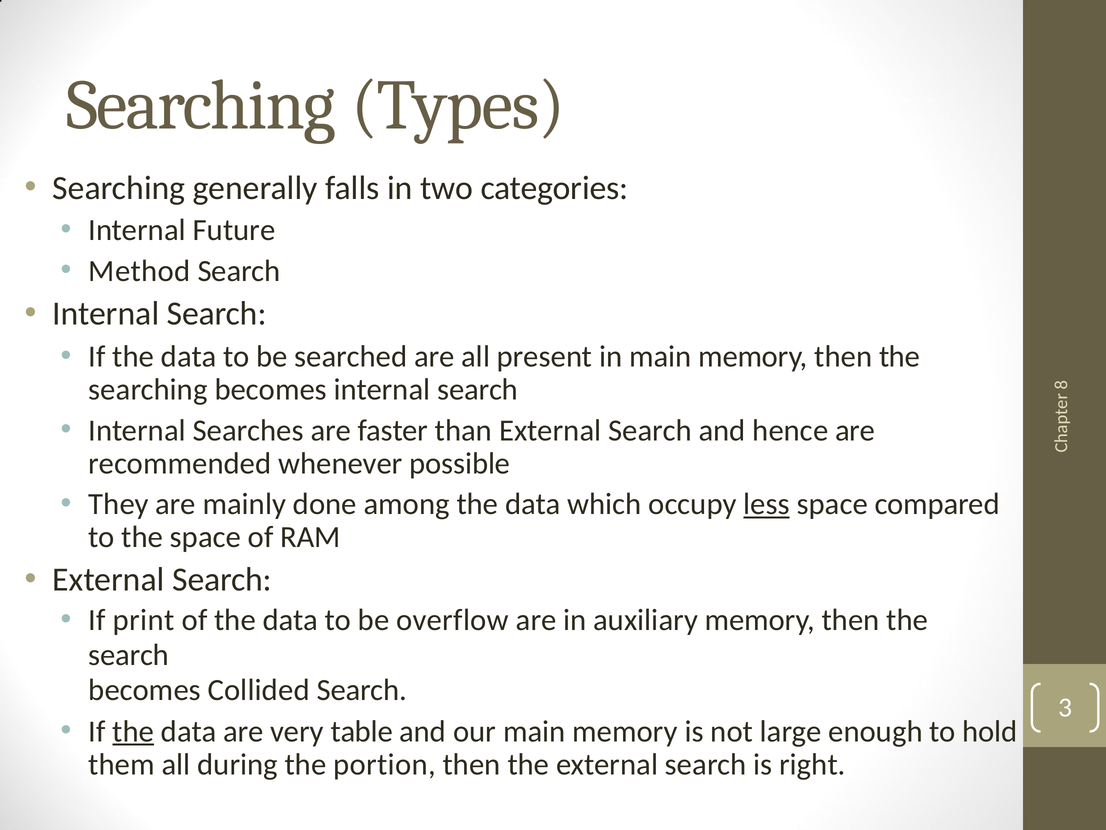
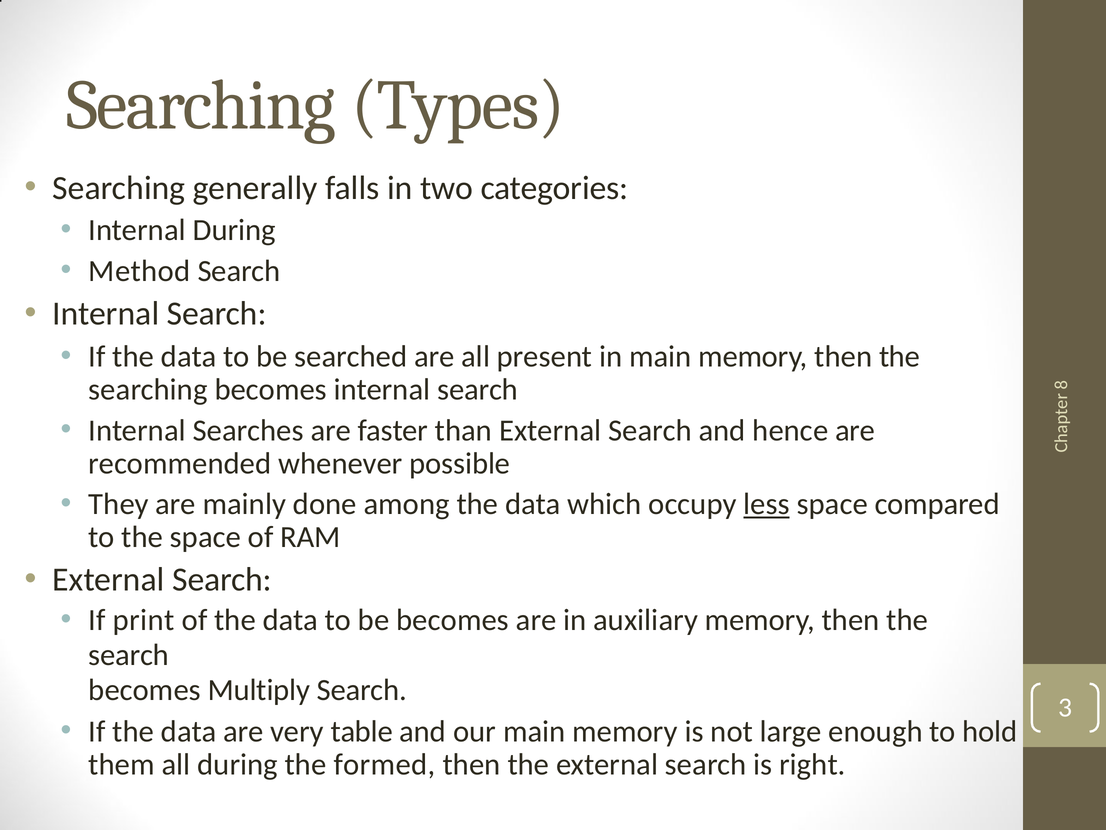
Internal Future: Future -> During
be overflow: overflow -> becomes
Collided: Collided -> Multiply
the at (133, 731) underline: present -> none
portion: portion -> formed
